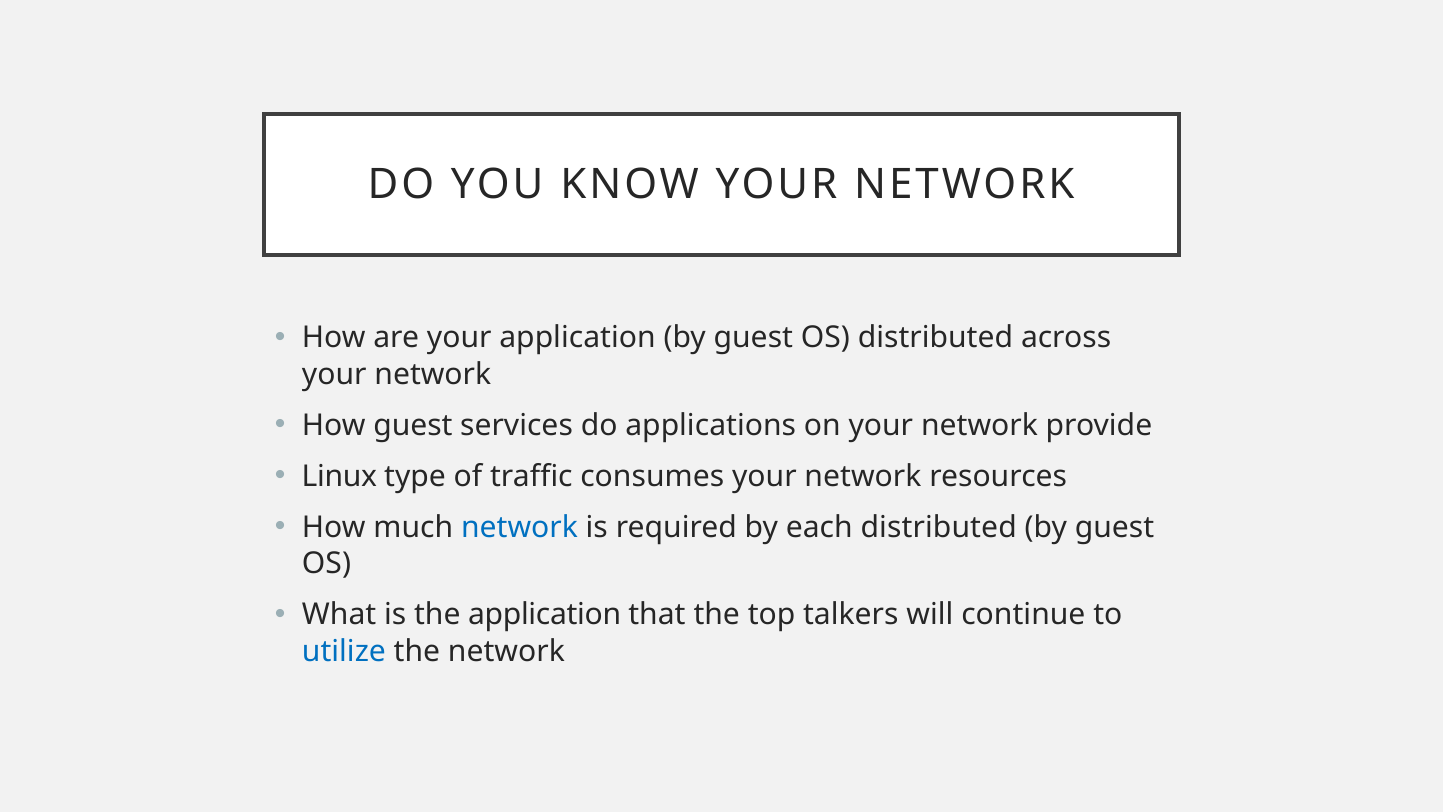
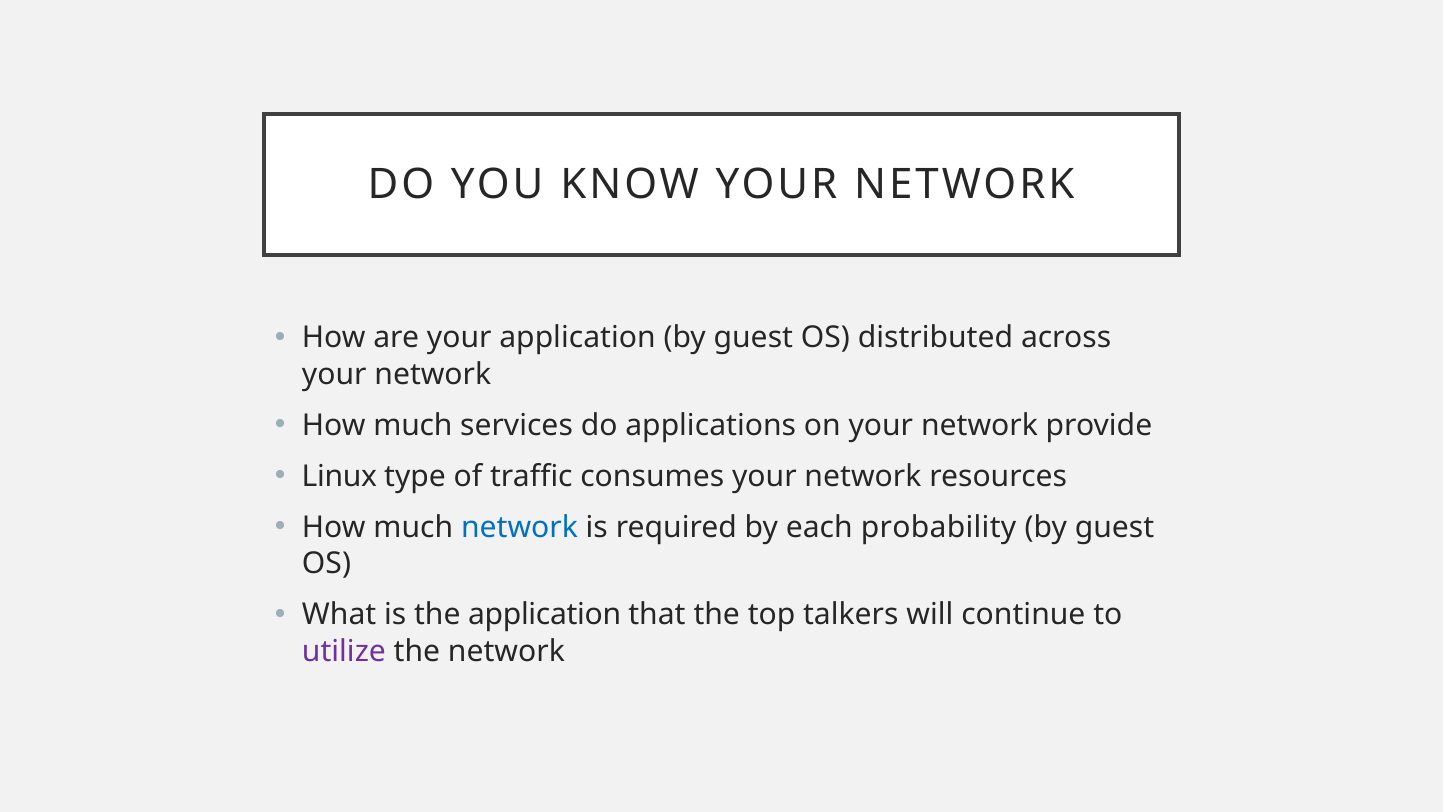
guest at (413, 425): guest -> much
each distributed: distributed -> probability
utilize colour: blue -> purple
